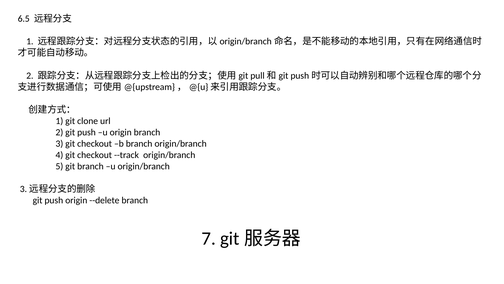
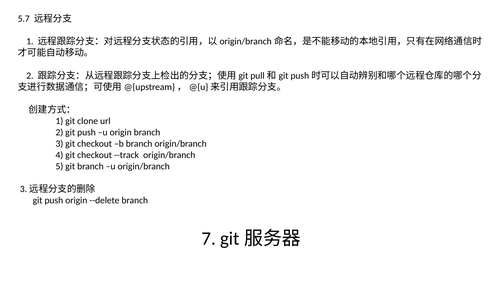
6.5: 6.5 -> 5.7
